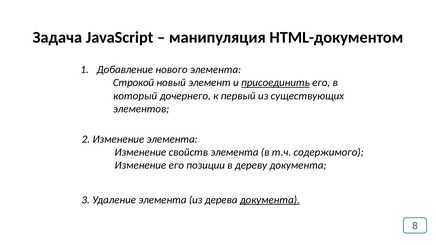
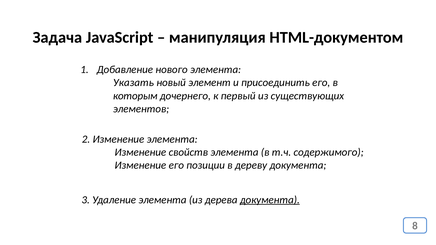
Строкой: Строкой -> Указать
присоединить underline: present -> none
который: который -> которым
